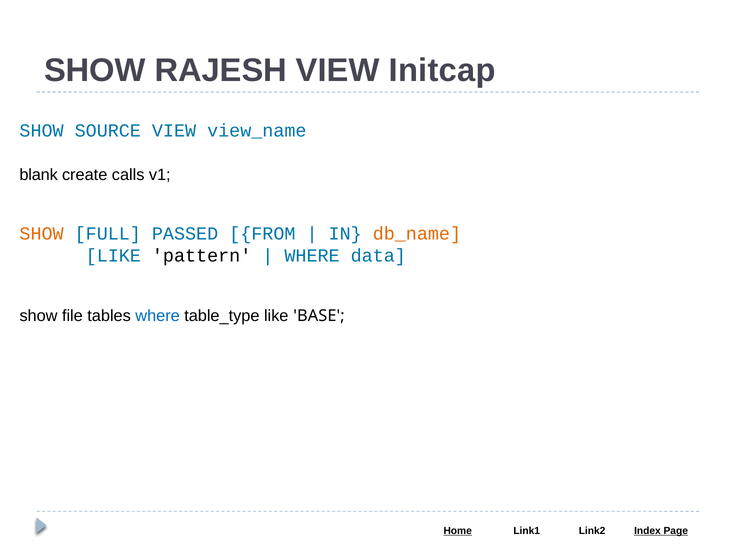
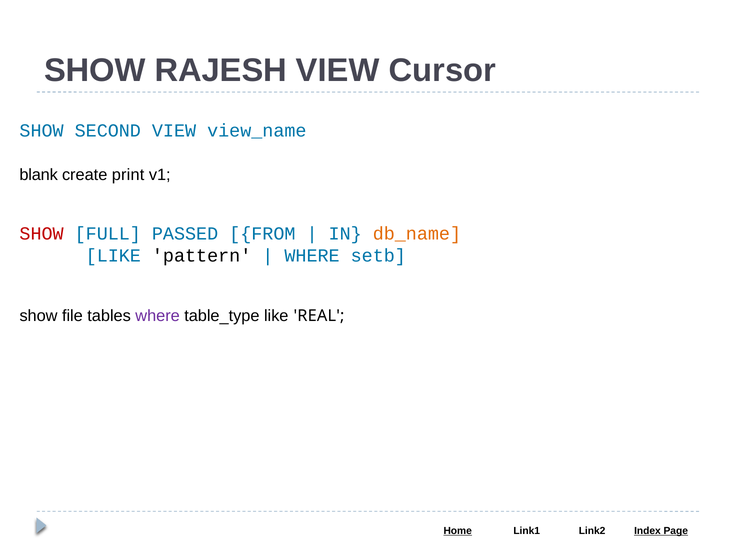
Initcap: Initcap -> Cursor
SOURCE: SOURCE -> SECOND
calls: calls -> print
SHOW at (42, 234) colour: orange -> red
data: data -> setb
where at (158, 316) colour: blue -> purple
BASE: BASE -> REAL
